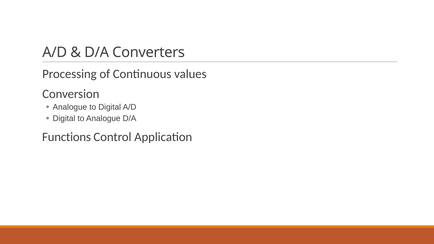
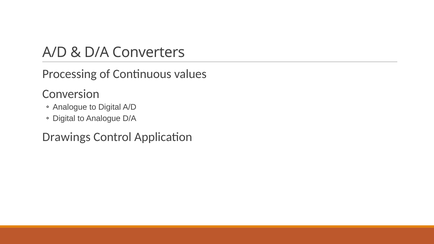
Functions: Functions -> Drawings
